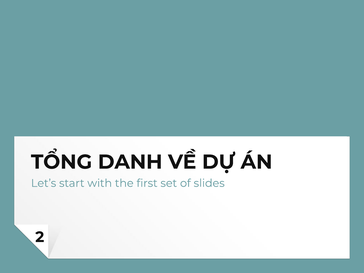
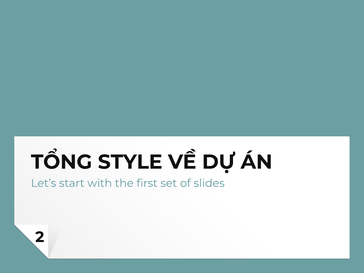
DANH: DANH -> STYLE
